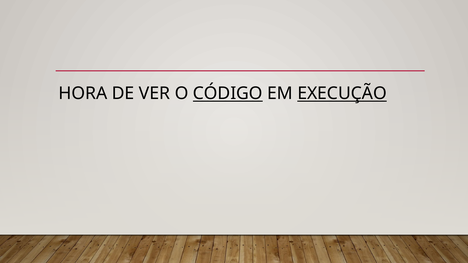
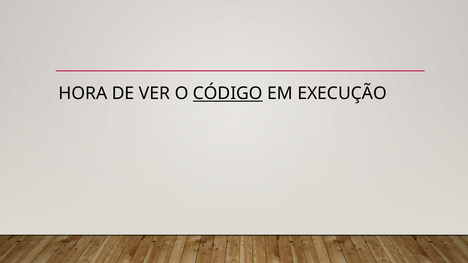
EXECUÇÃO underline: present -> none
